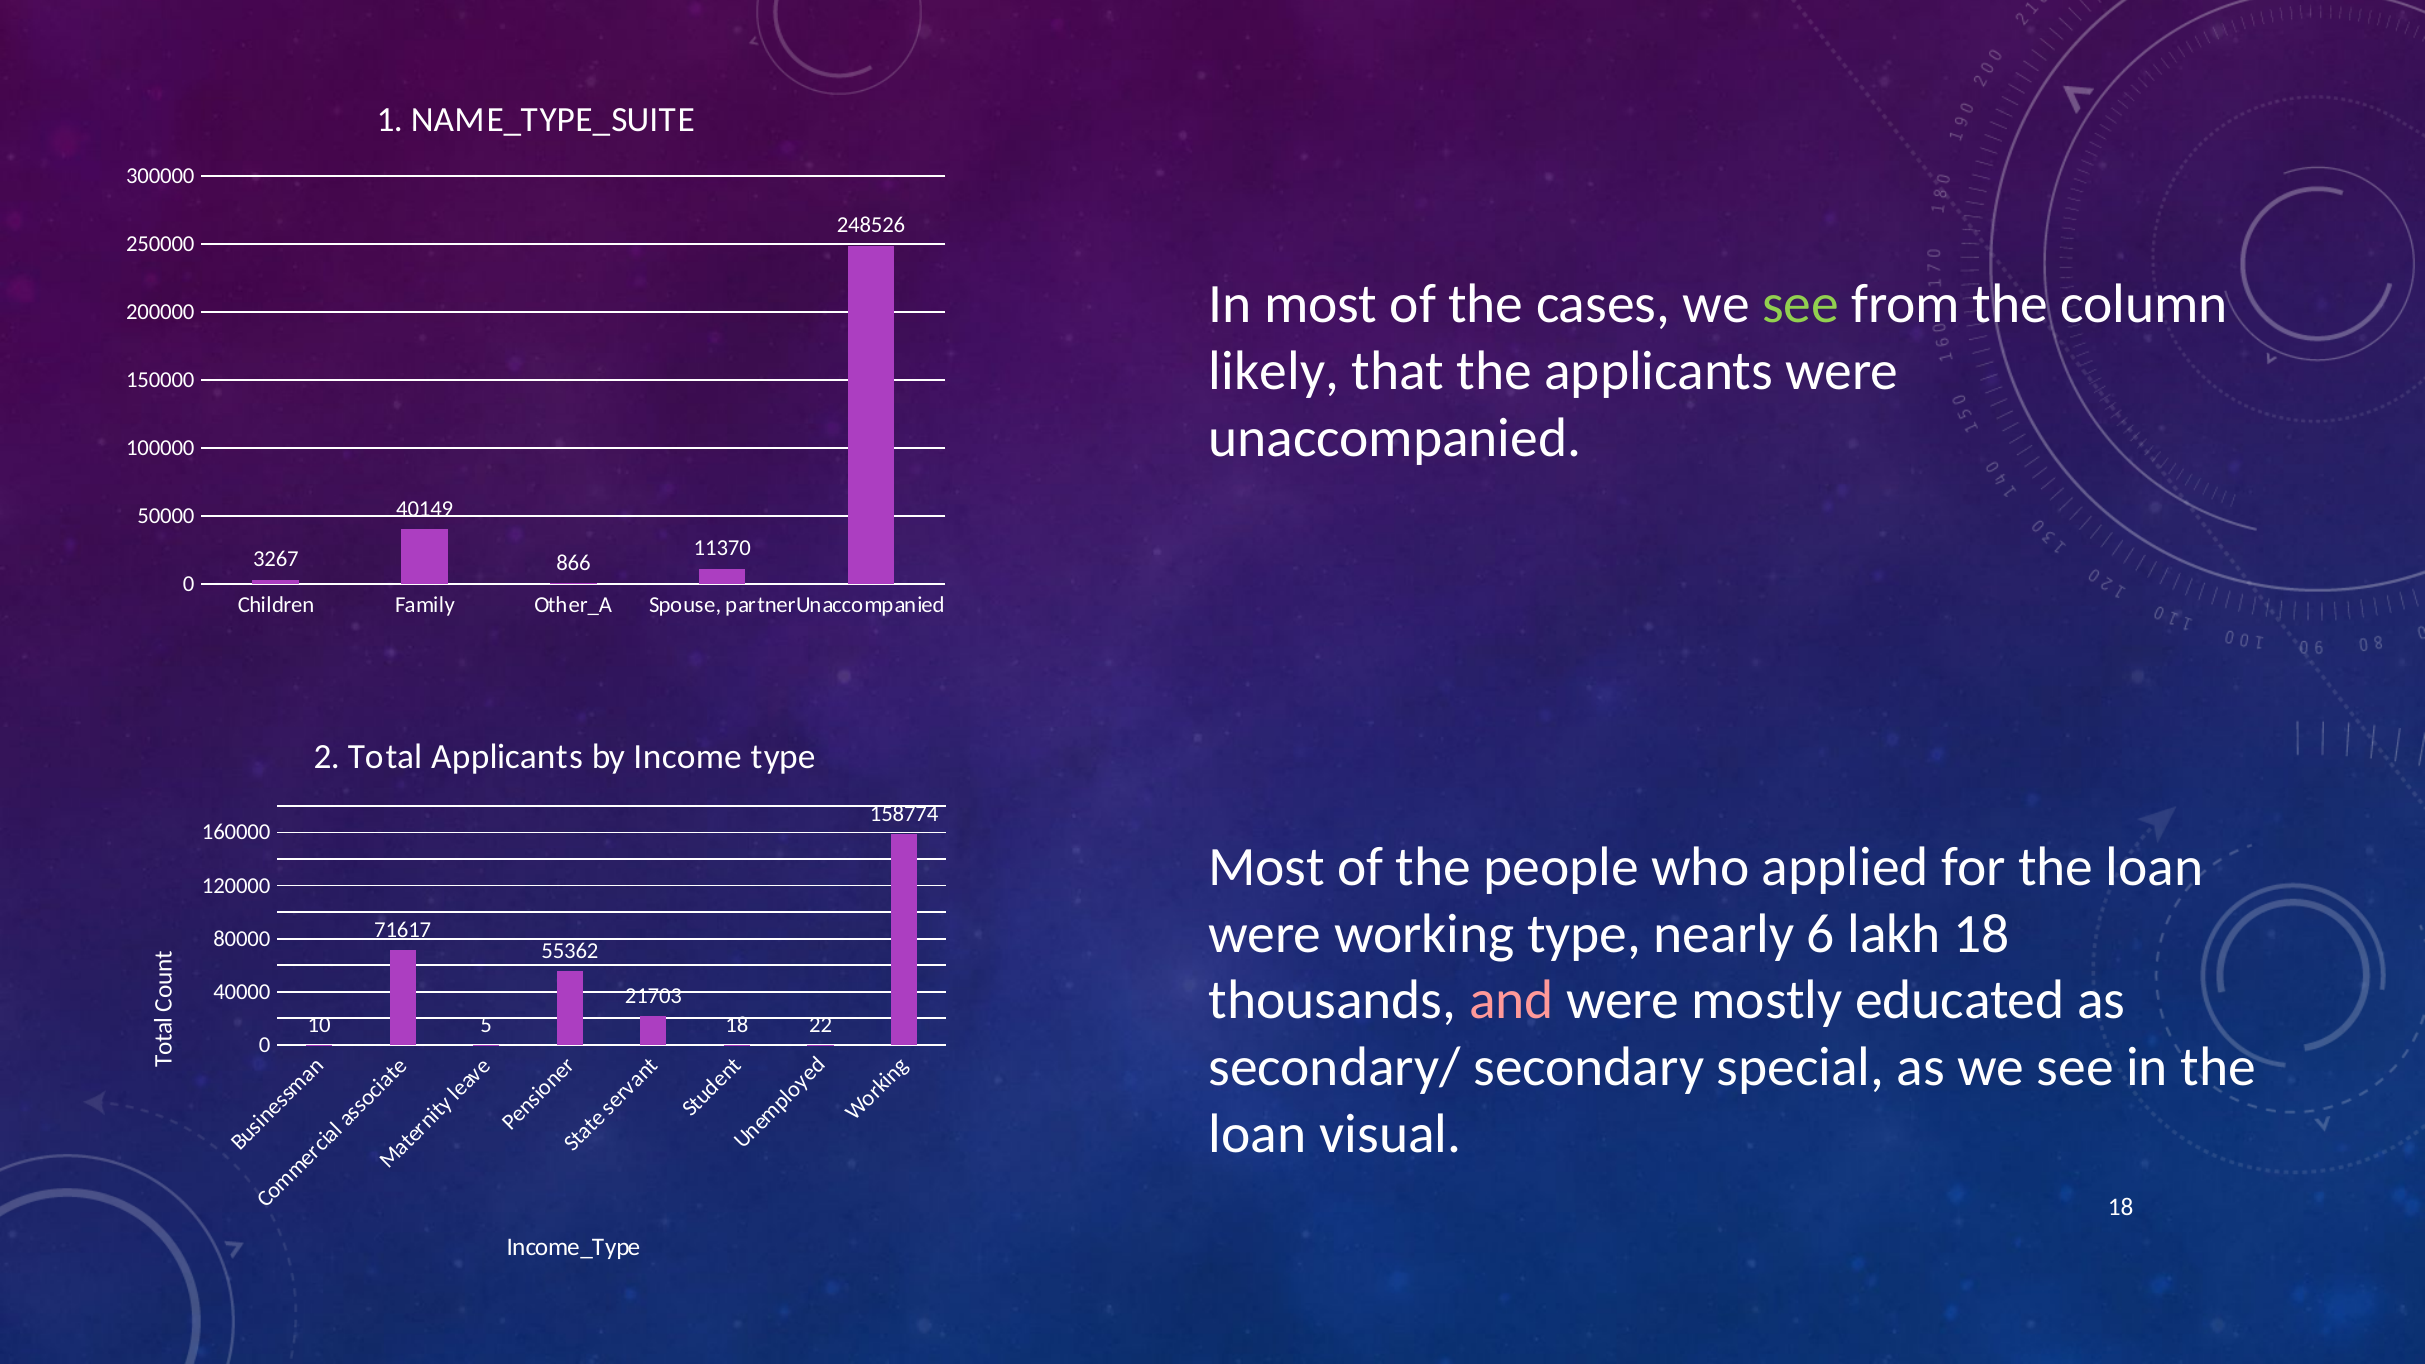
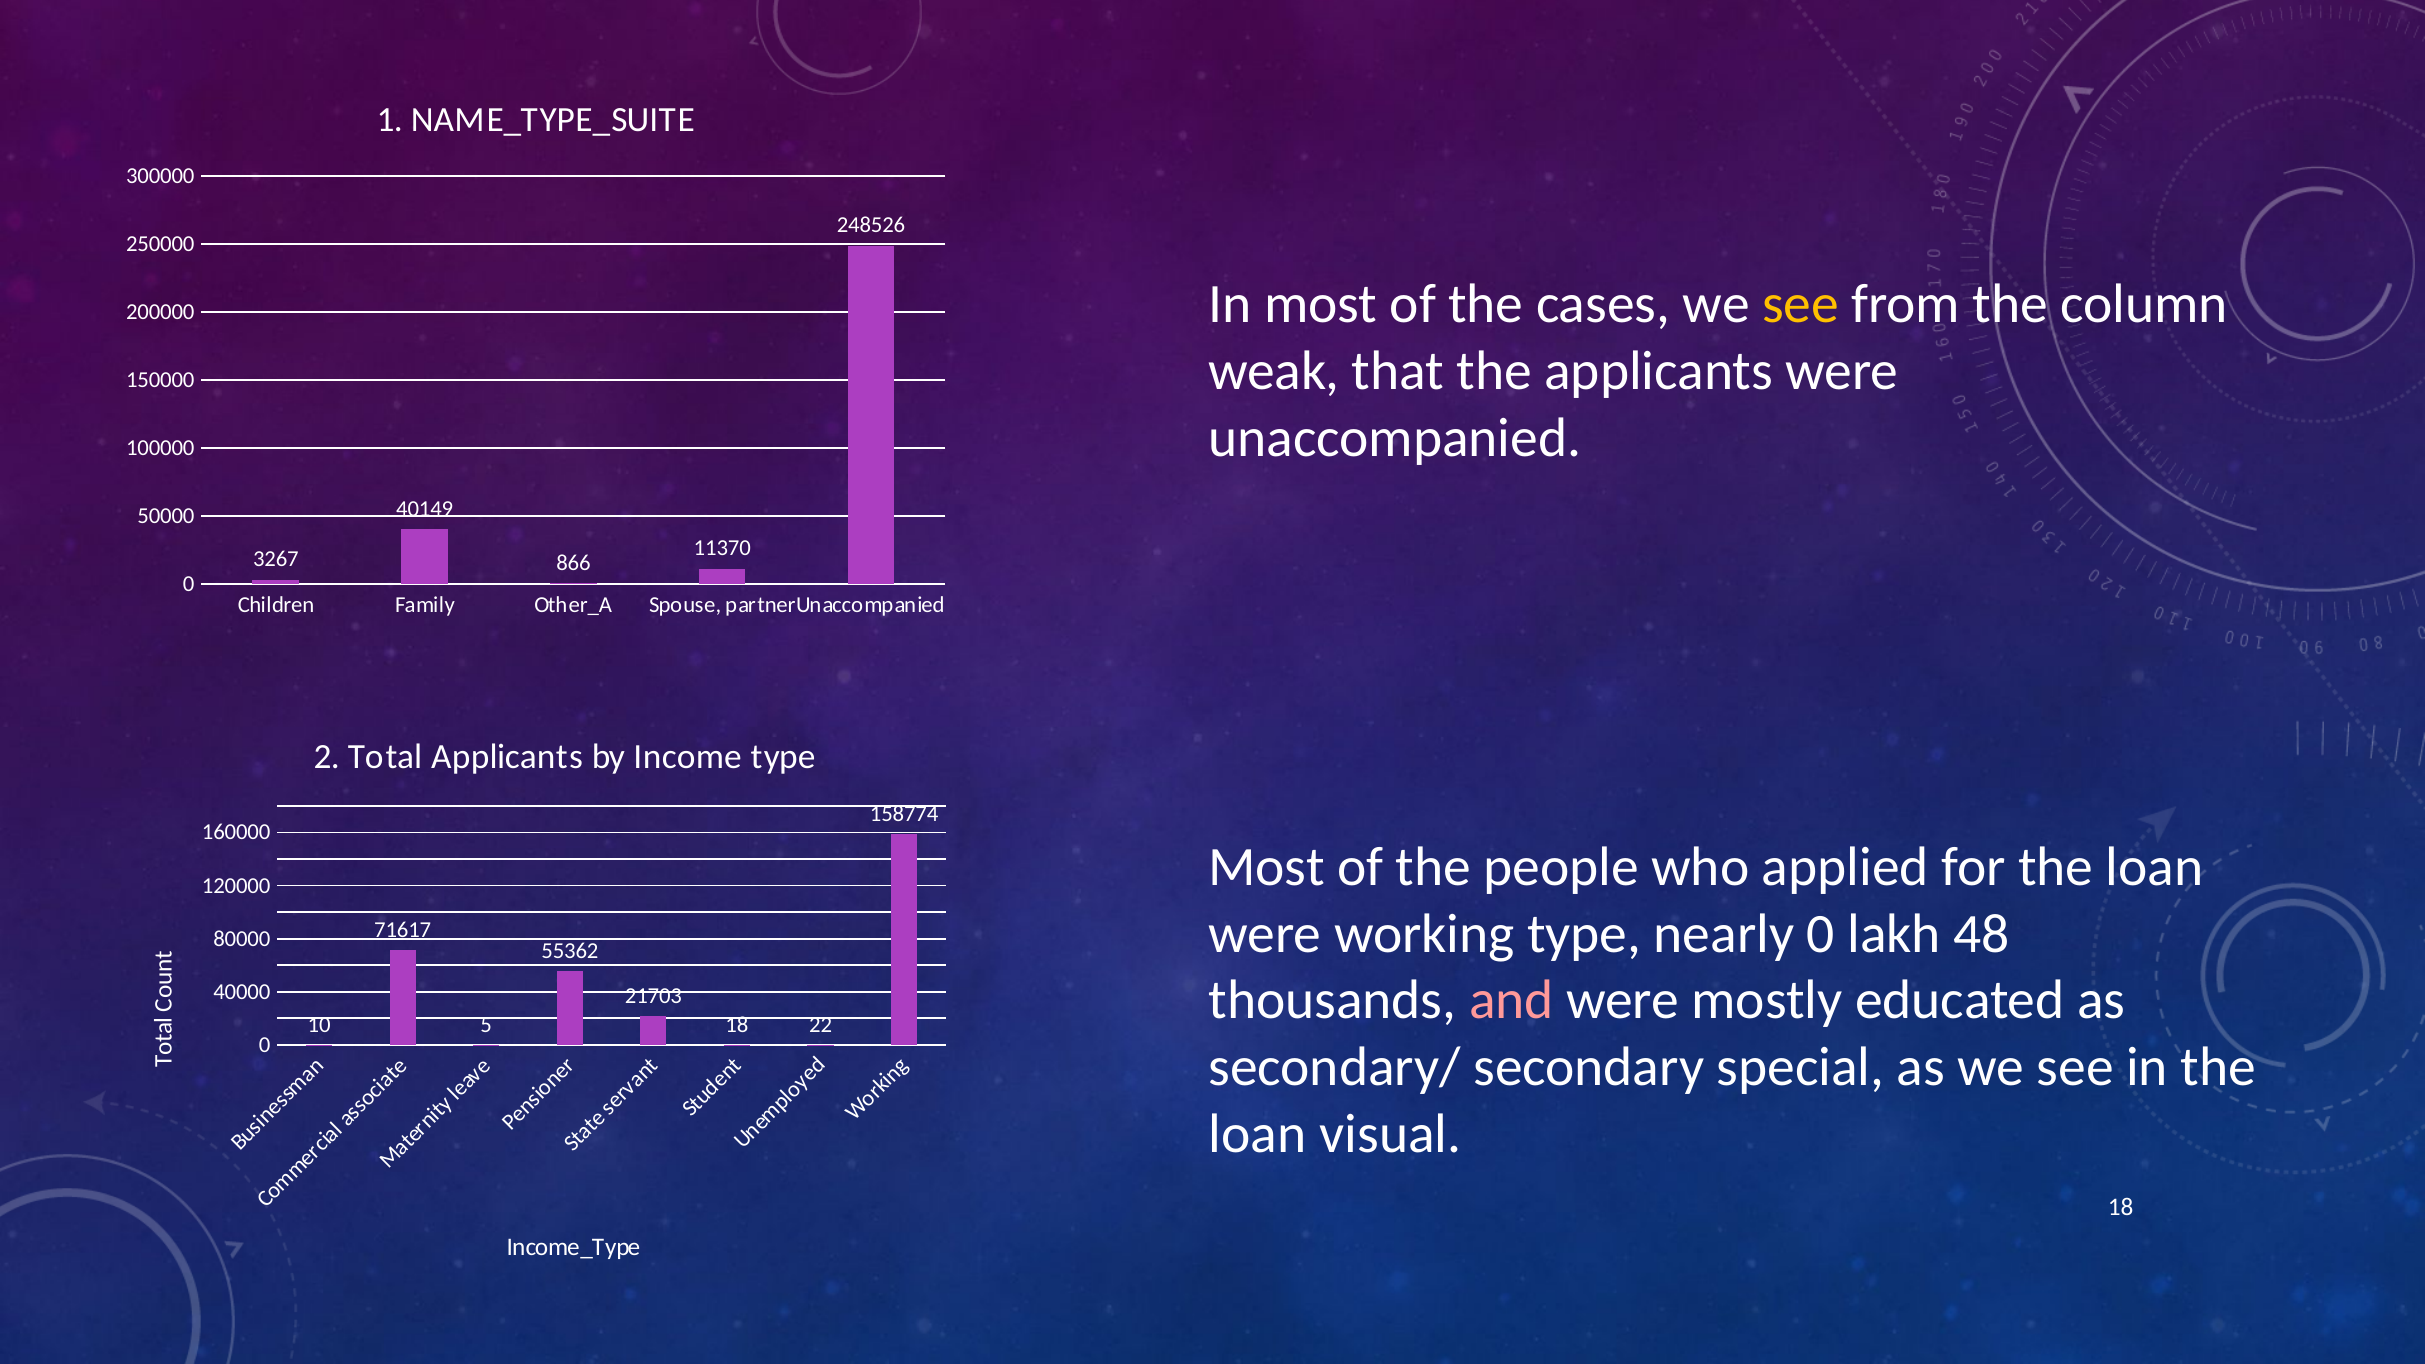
see at (1801, 305) colour: light green -> yellow
likely: likely -> weak
nearly 6: 6 -> 0
lakh 18: 18 -> 48
